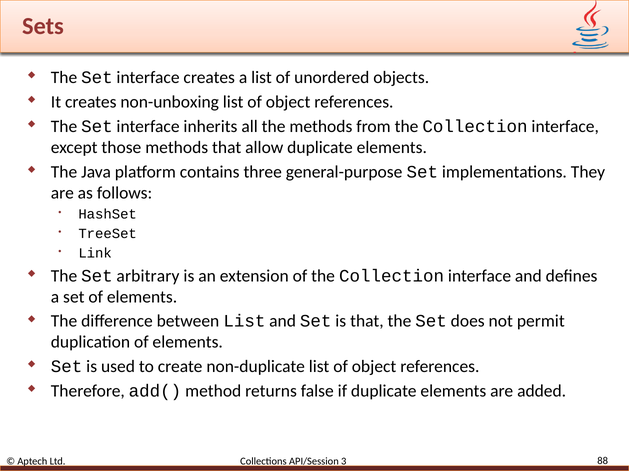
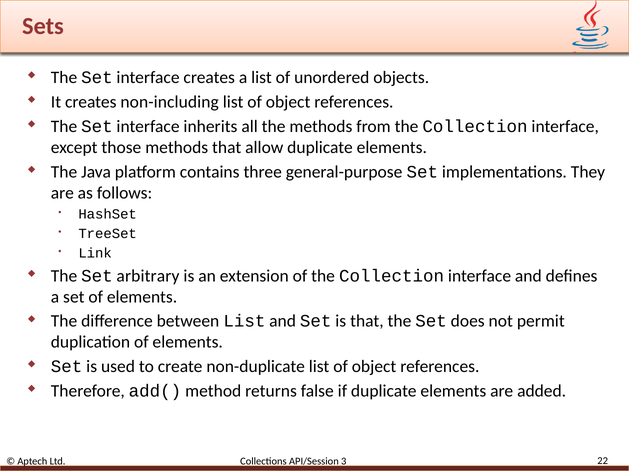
non-unboxing: non-unboxing -> non-including
88: 88 -> 22
